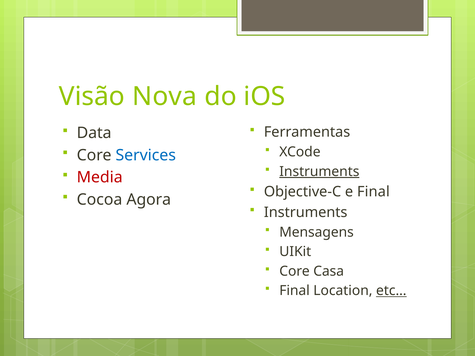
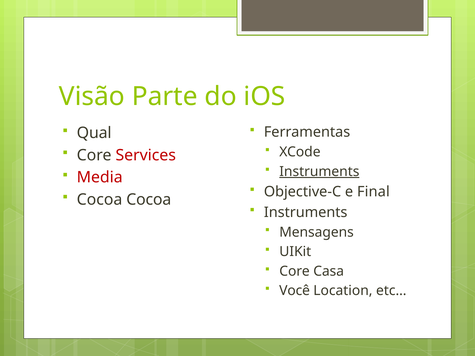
Nova: Nova -> Parte
Data: Data -> Qual
Services colour: blue -> red
Cocoa Agora: Agora -> Cocoa
Final at (295, 291): Final -> Você
etc… underline: present -> none
